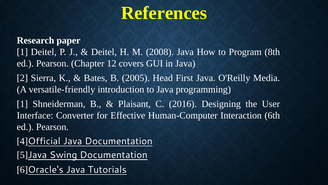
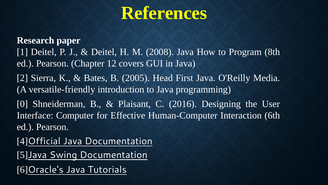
1 at (22, 104): 1 -> 0
Converter: Converter -> Computer
